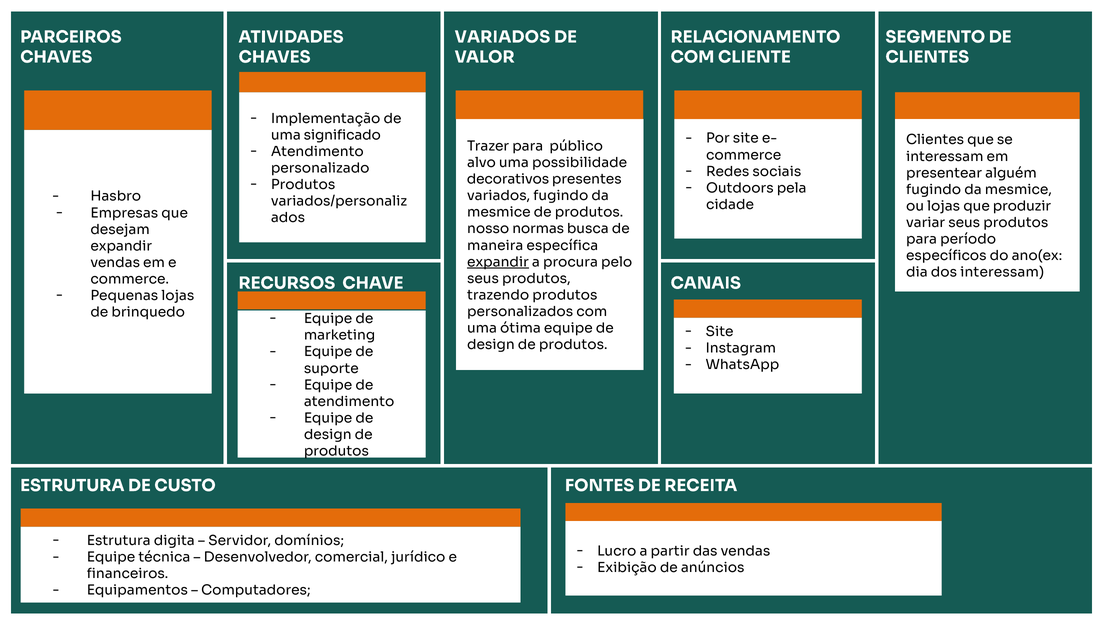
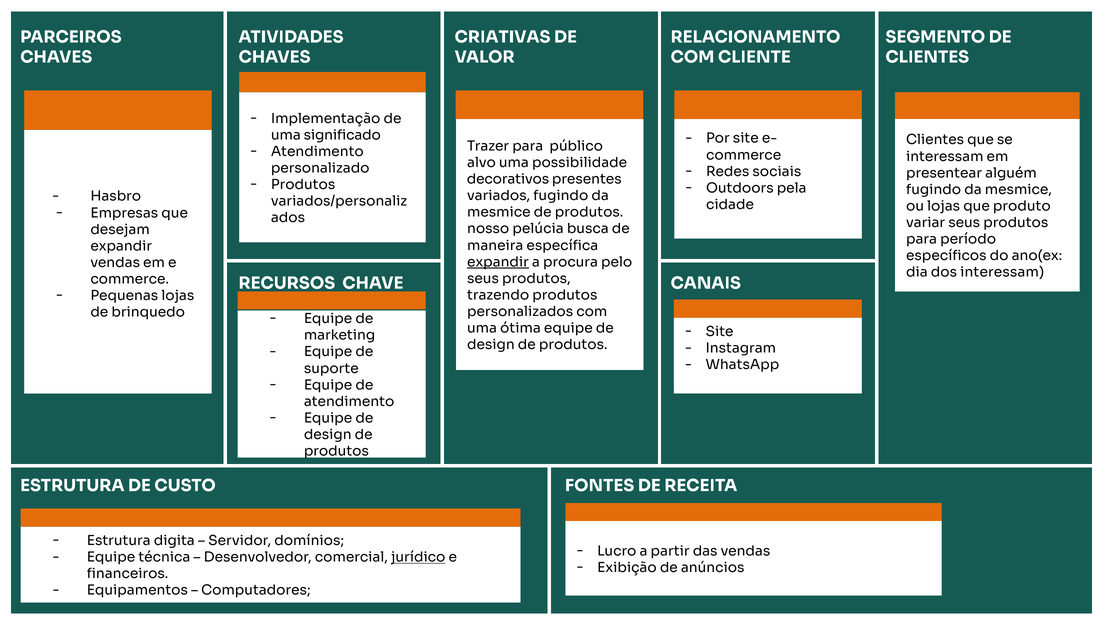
VARIADOS at (502, 37): VARIADOS -> CRIATIVAS
produzir: produzir -> produto
normas: normas -> pelúcia
jurídico underline: none -> present
